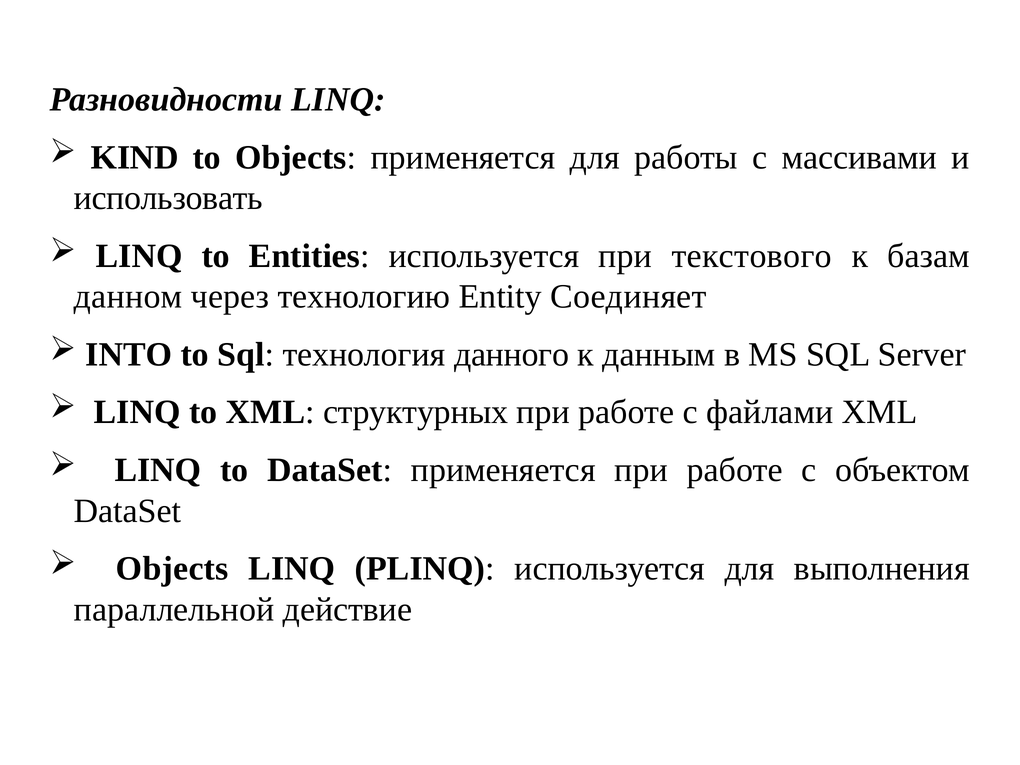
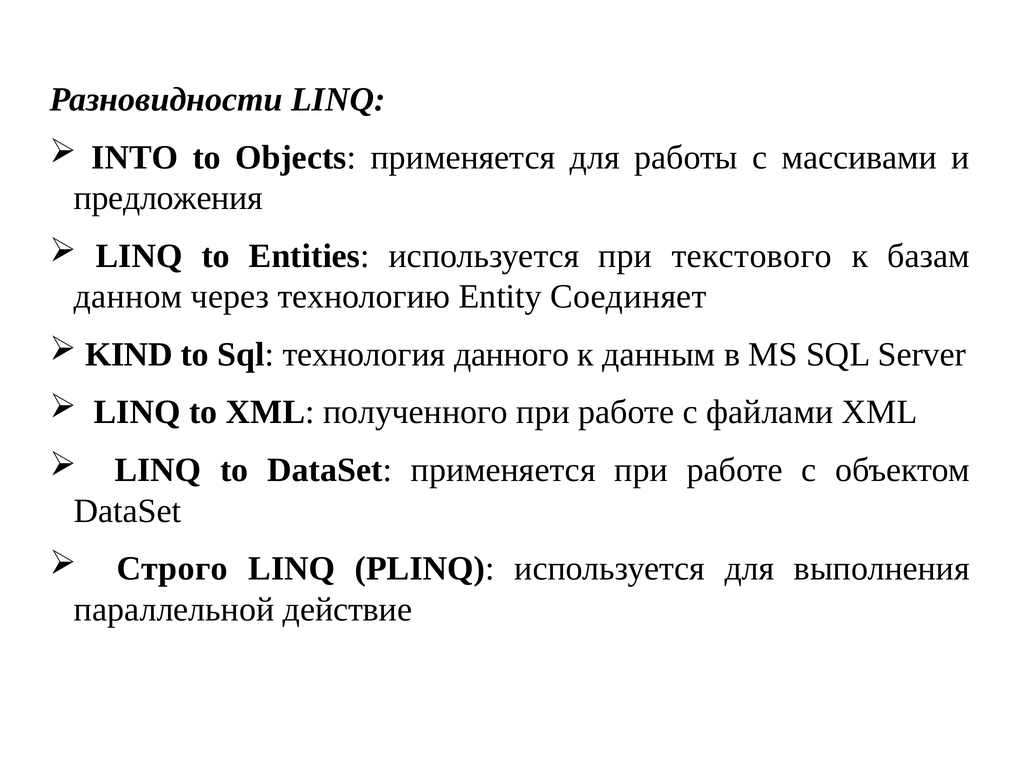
KIND: KIND -> INTO
использовать: использовать -> предложения
INTO: INTO -> KIND
структурных: структурных -> полученного
Objects at (172, 569): Objects -> Строго
